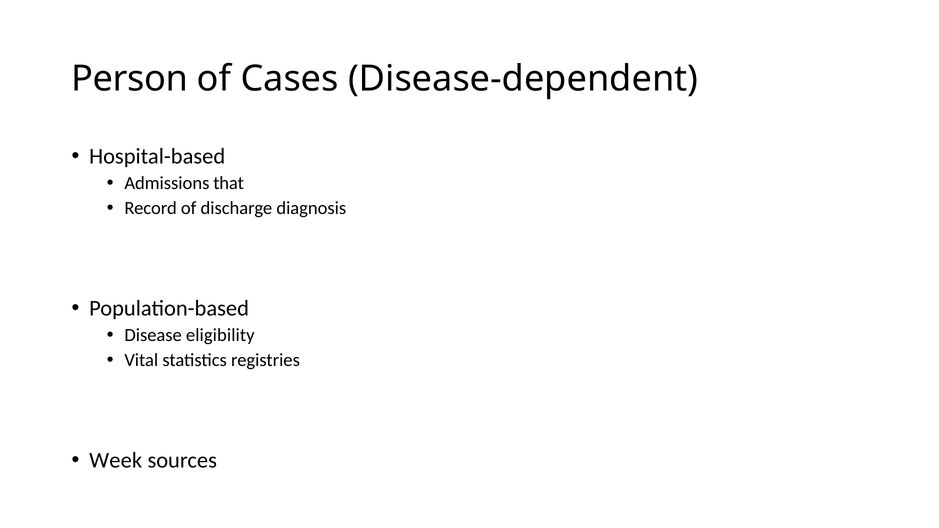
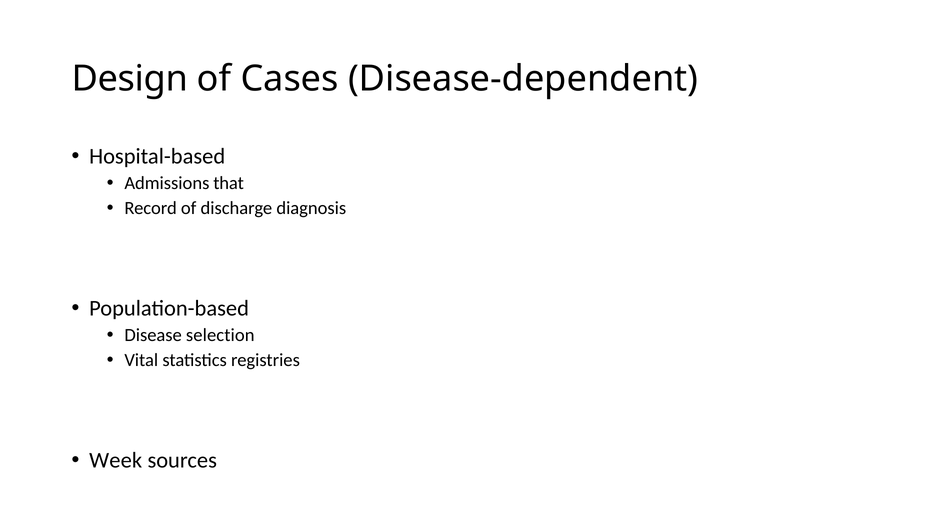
Person: Person -> Design
eligibility: eligibility -> selection
